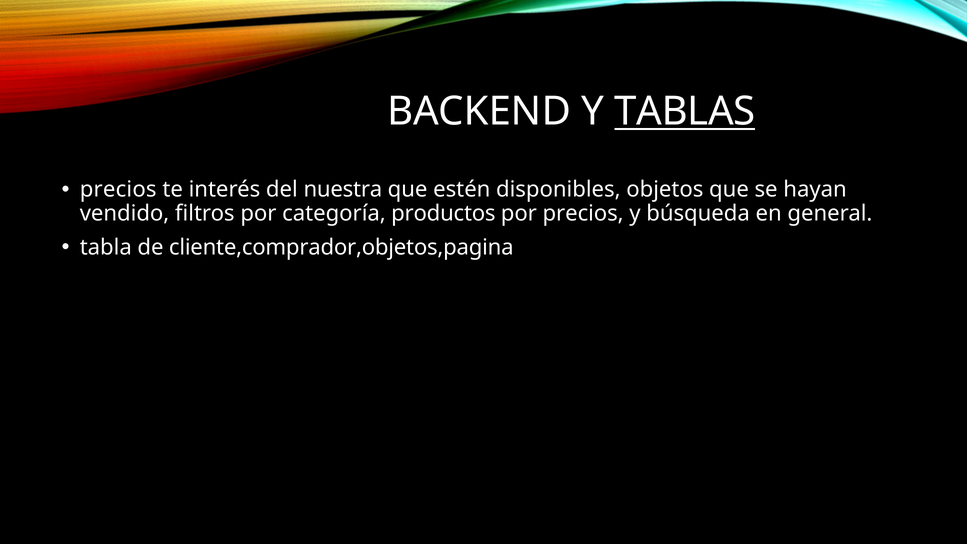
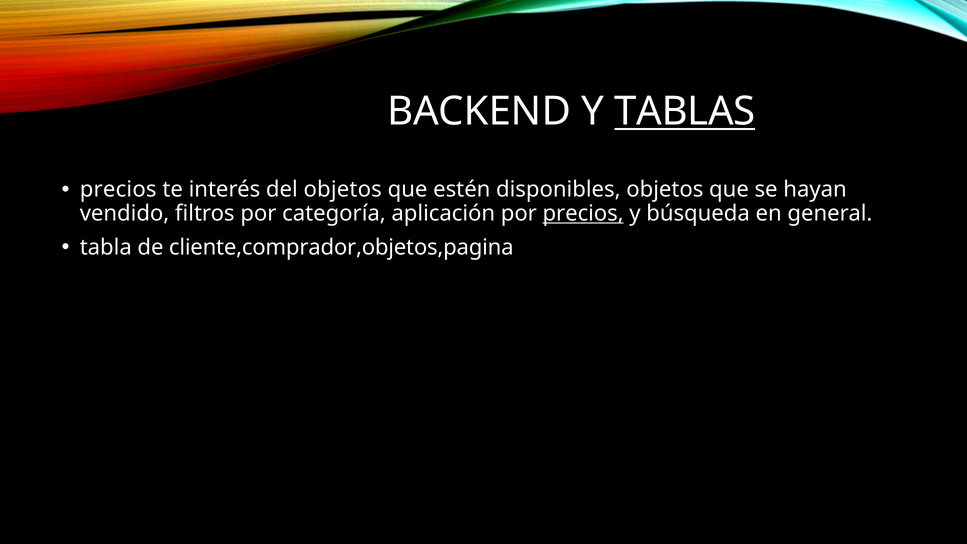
del nuestra: nuestra -> objetos
productos: productos -> aplicación
precios at (583, 213) underline: none -> present
